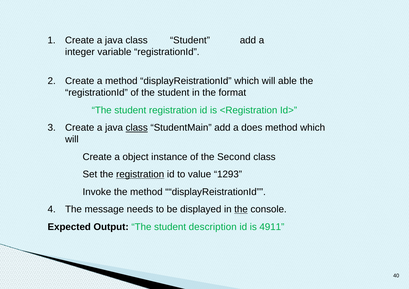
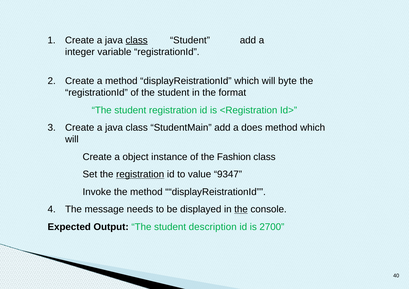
class at (137, 40) underline: none -> present
able: able -> byte
class at (137, 128) underline: present -> none
Second: Second -> Fashion
1293: 1293 -> 9347
4911: 4911 -> 2700
